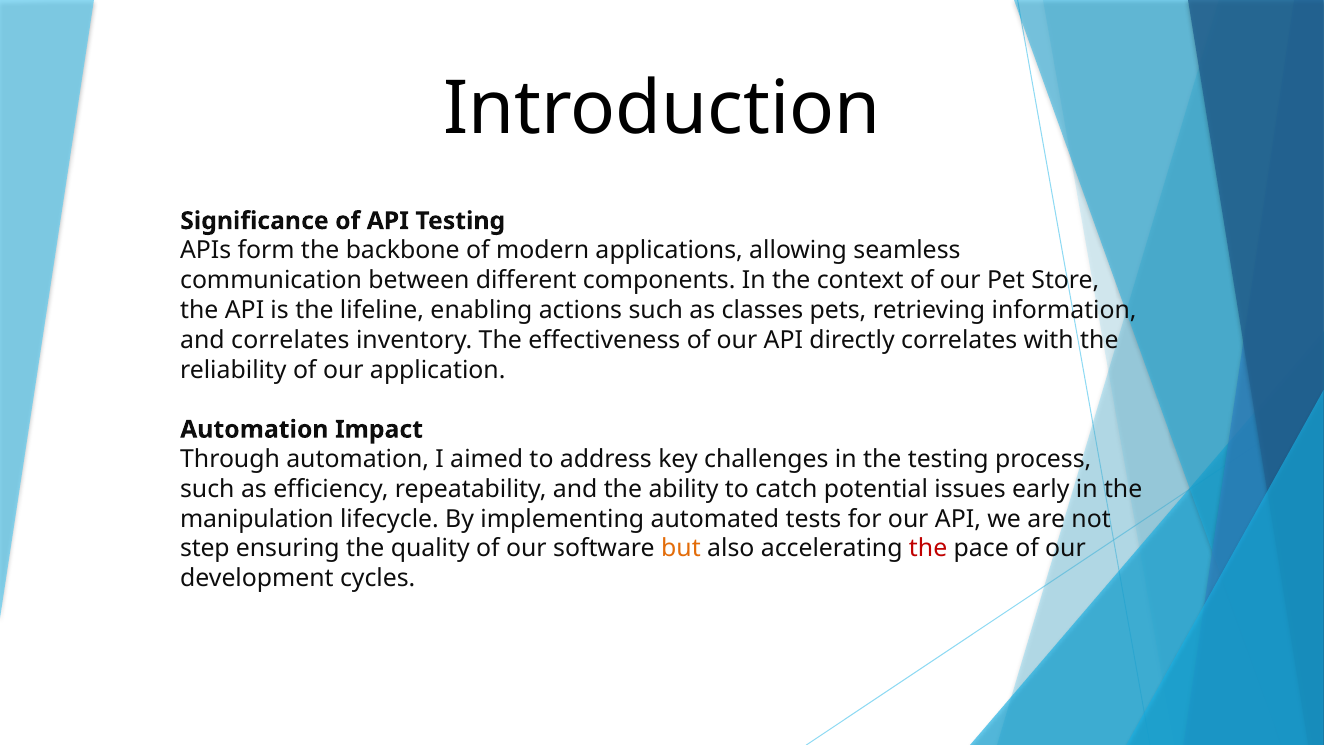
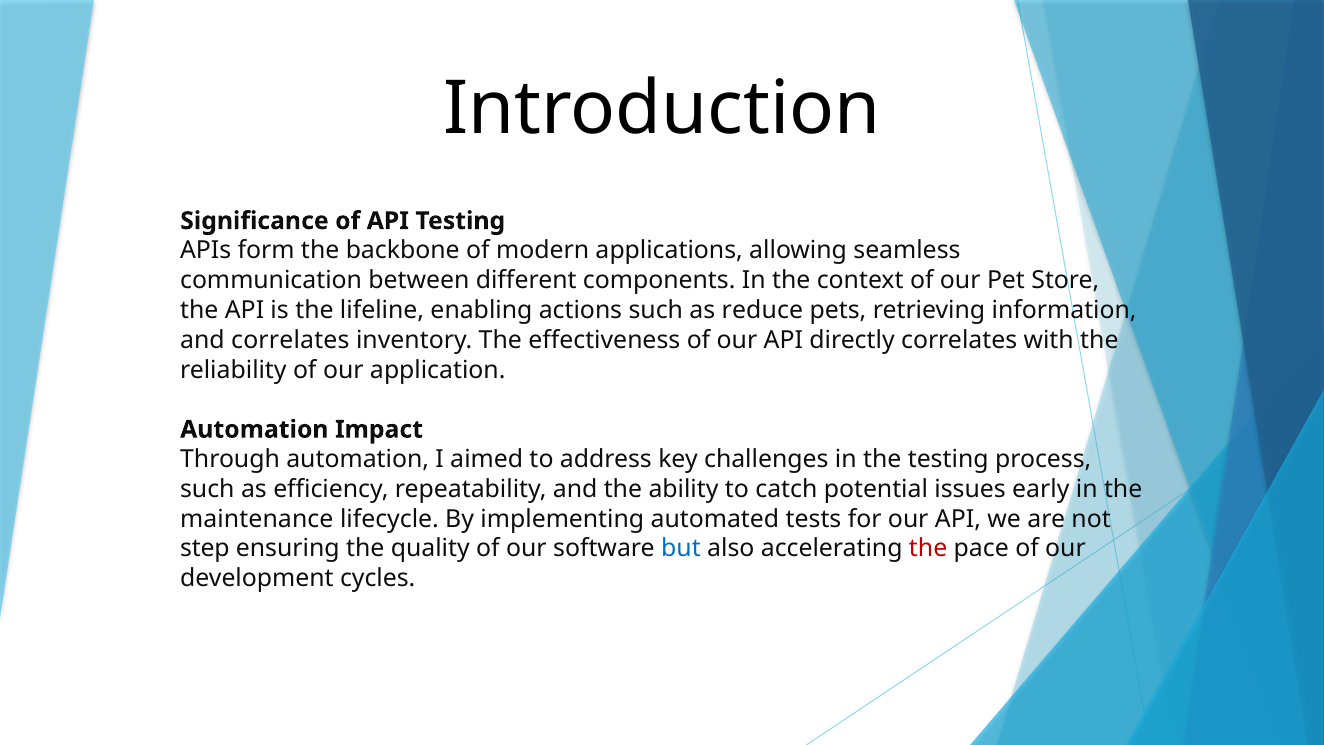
classes: classes -> reduce
manipulation: manipulation -> maintenance
but colour: orange -> blue
